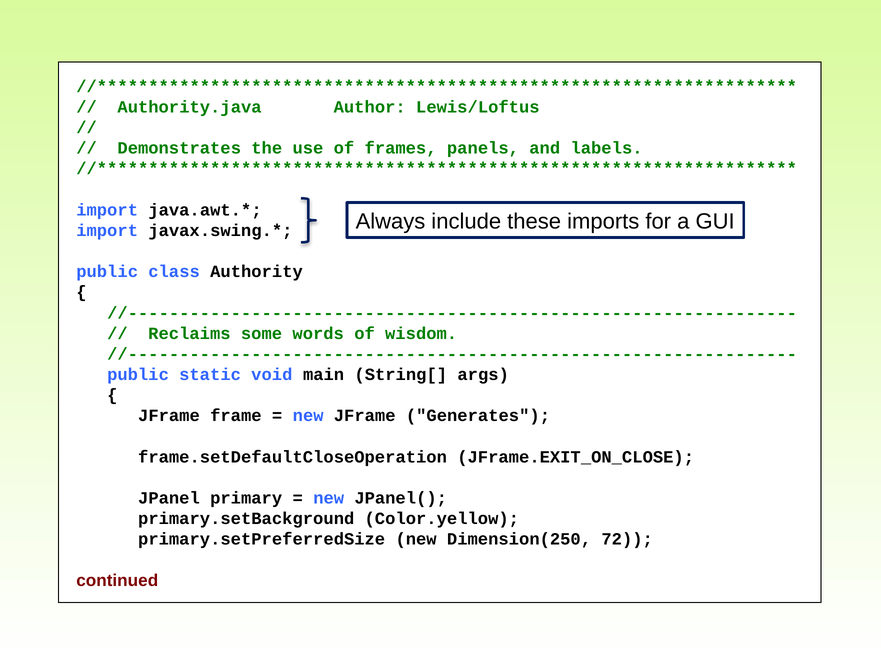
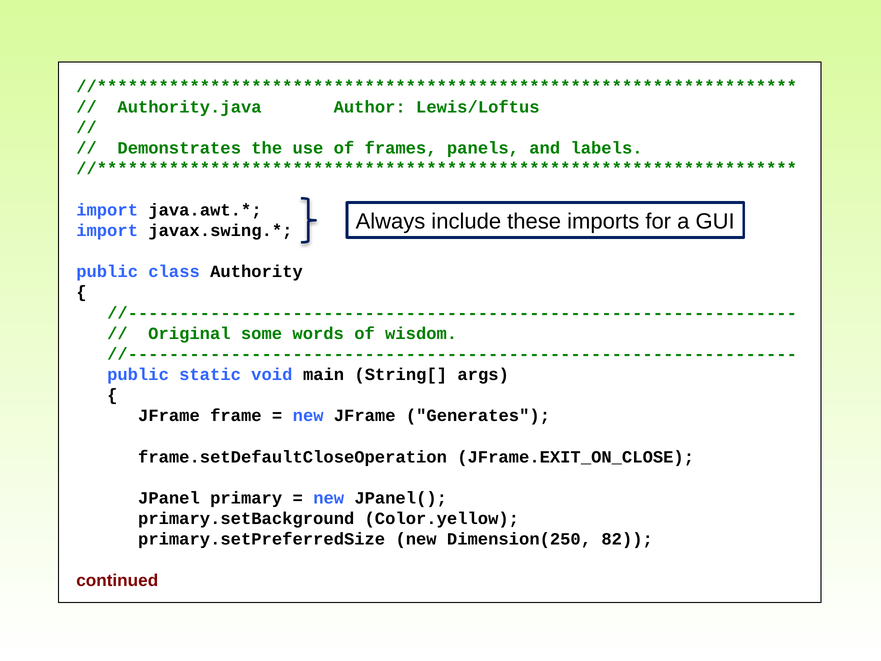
Reclaims: Reclaims -> Original
72: 72 -> 82
